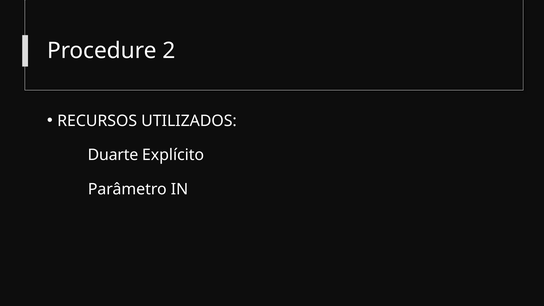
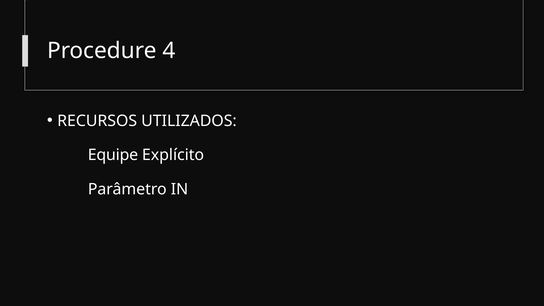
2: 2 -> 4
Duarte: Duarte -> Equipe
